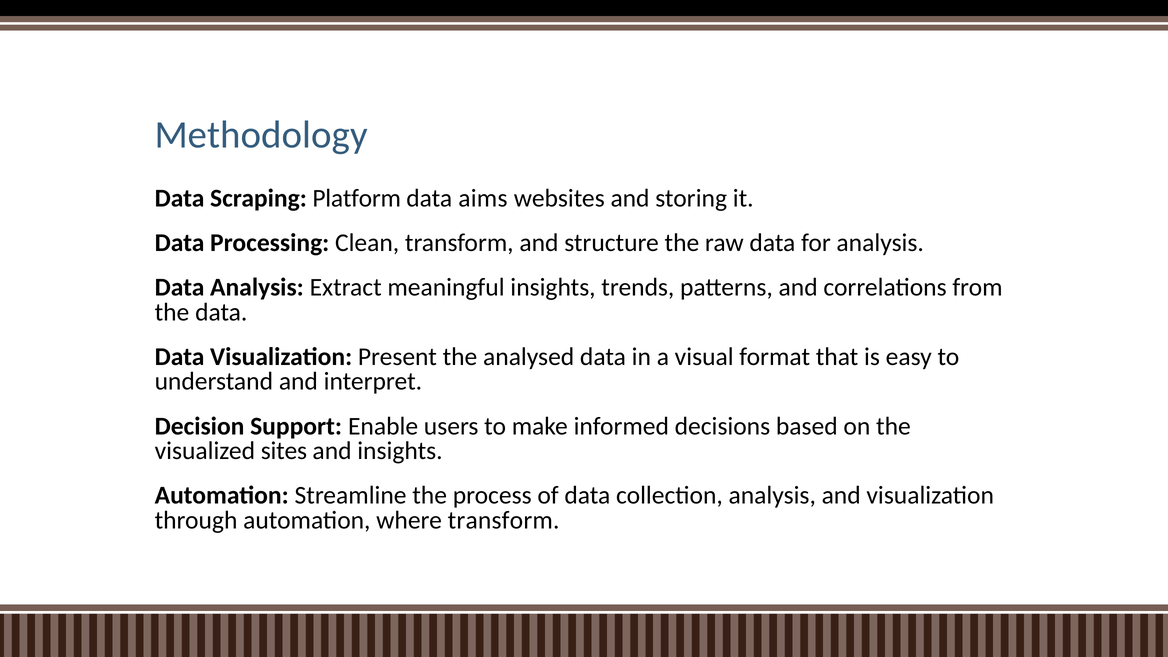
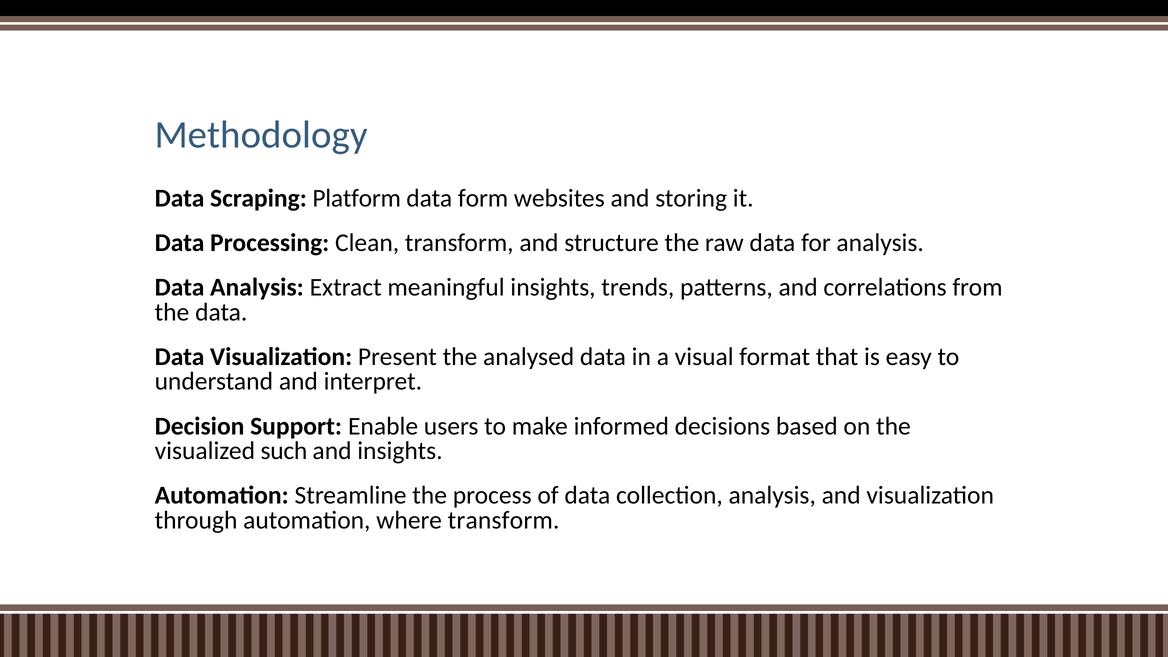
aims: aims -> form
sites: sites -> such
